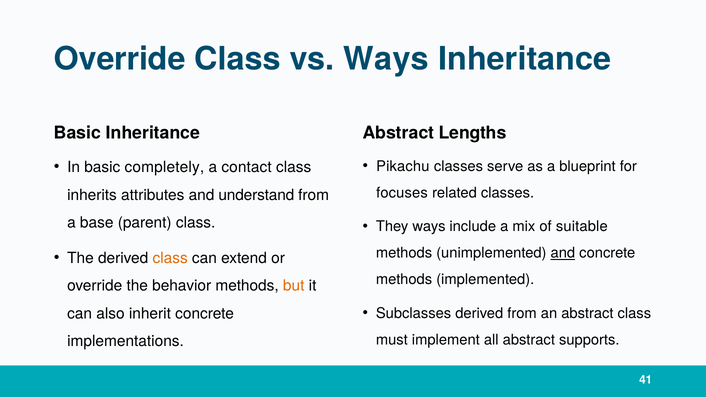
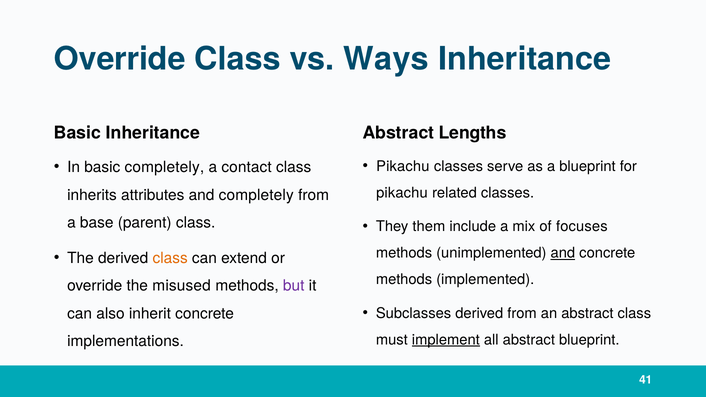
focuses at (402, 193): focuses -> pikachu
and understand: understand -> completely
They ways: ways -> them
suitable: suitable -> focuses
behavior: behavior -> misused
but colour: orange -> purple
implement underline: none -> present
abstract supports: supports -> blueprint
